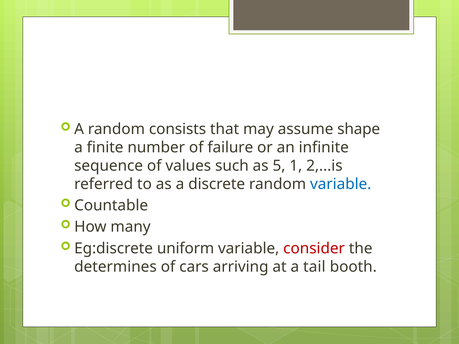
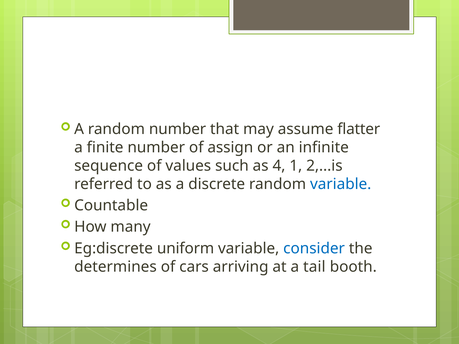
random consists: consists -> number
shape: shape -> flatter
failure: failure -> assign
5: 5 -> 4
consider colour: red -> blue
